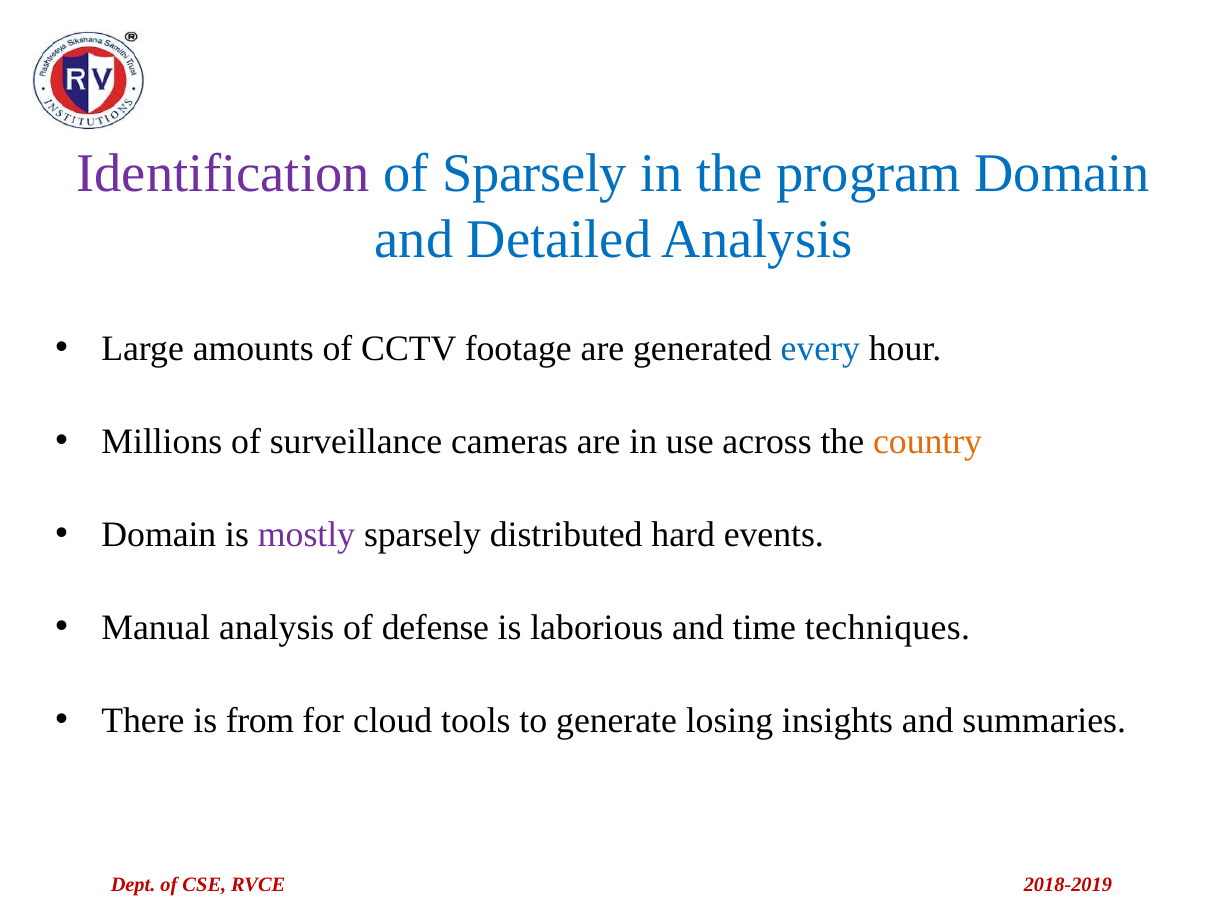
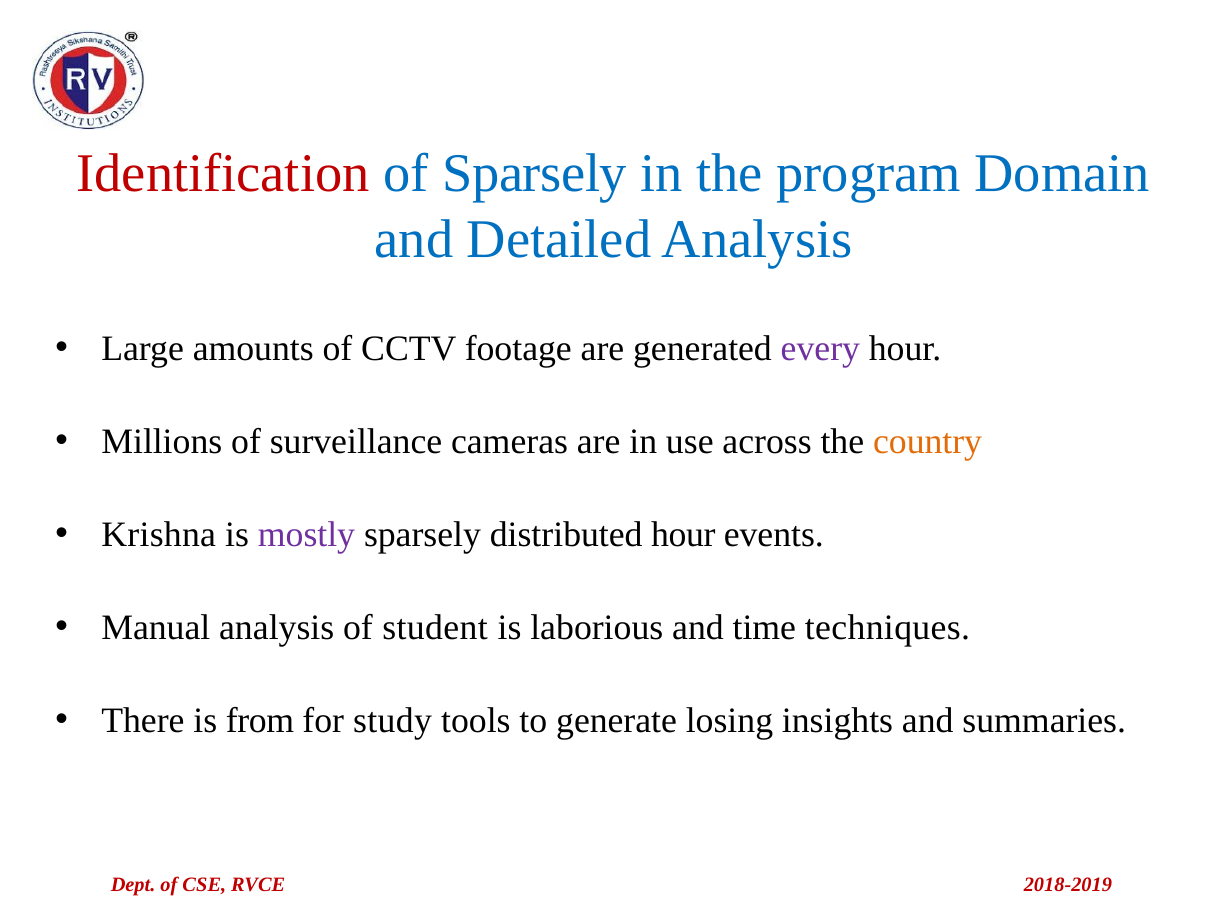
Identification colour: purple -> red
every colour: blue -> purple
Domain at (159, 535): Domain -> Krishna
distributed hard: hard -> hour
defense: defense -> student
cloud: cloud -> study
